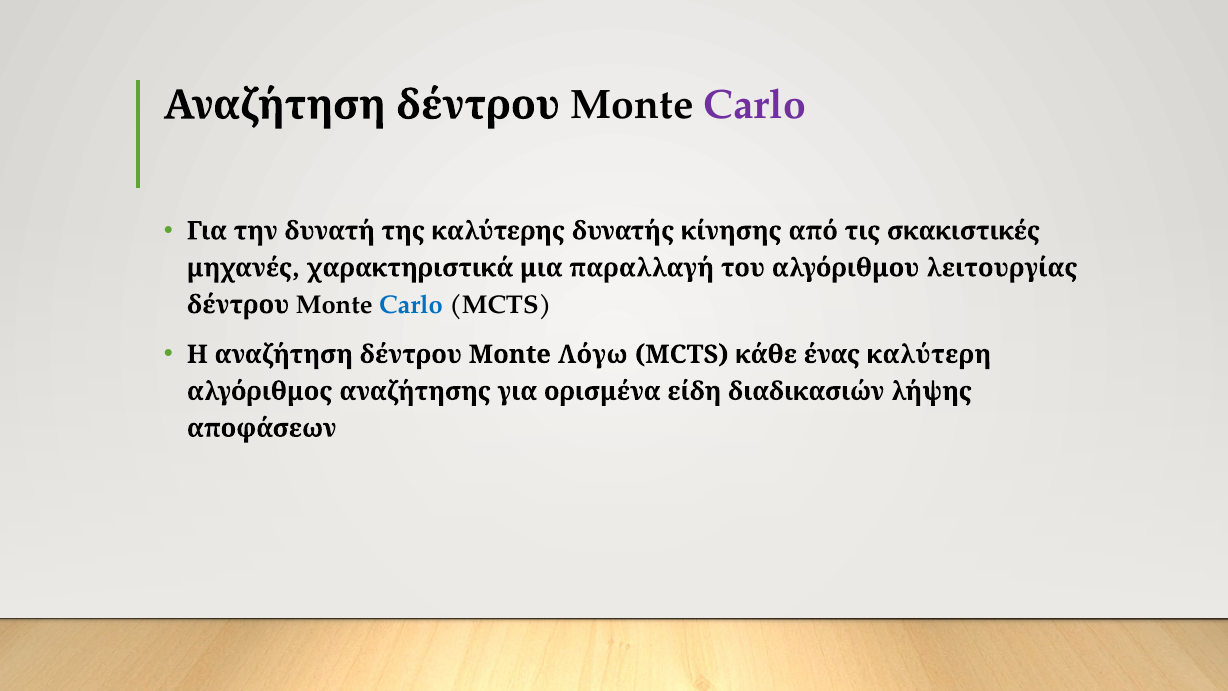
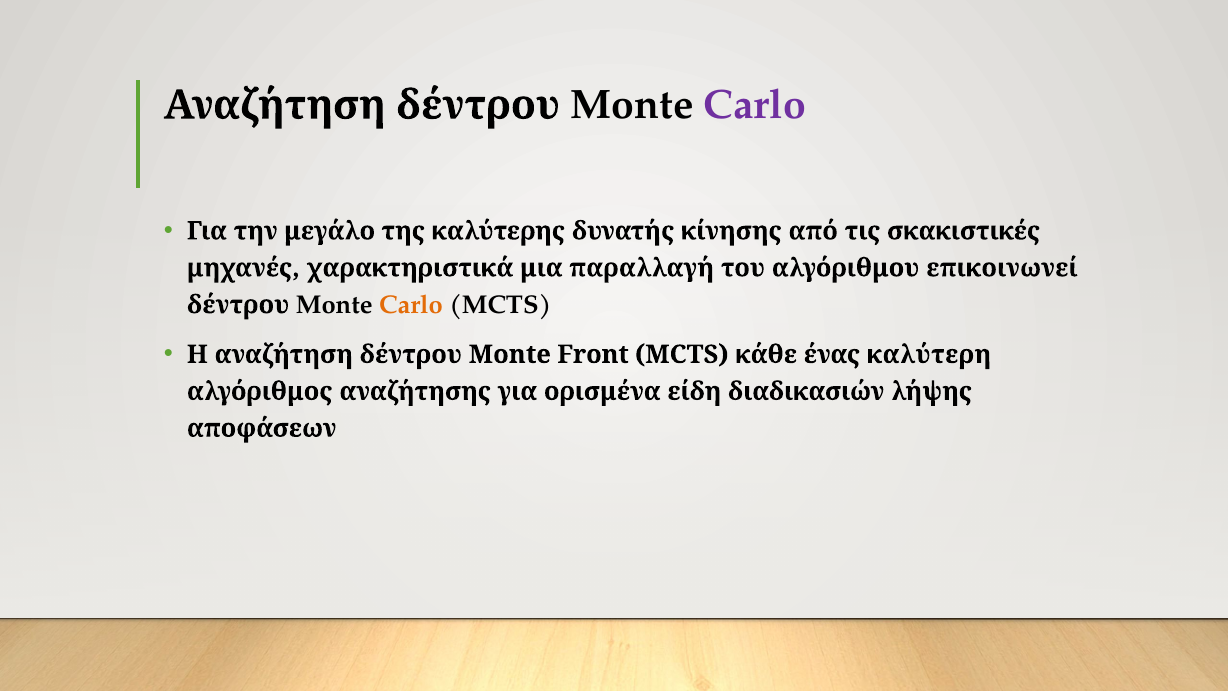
δυνατή: δυνατή -> μεγάλο
λειτουργίας: λειτουργίας -> επικοινωνεί
Carlo at (411, 305) colour: blue -> orange
Λόγω: Λόγω -> Front
